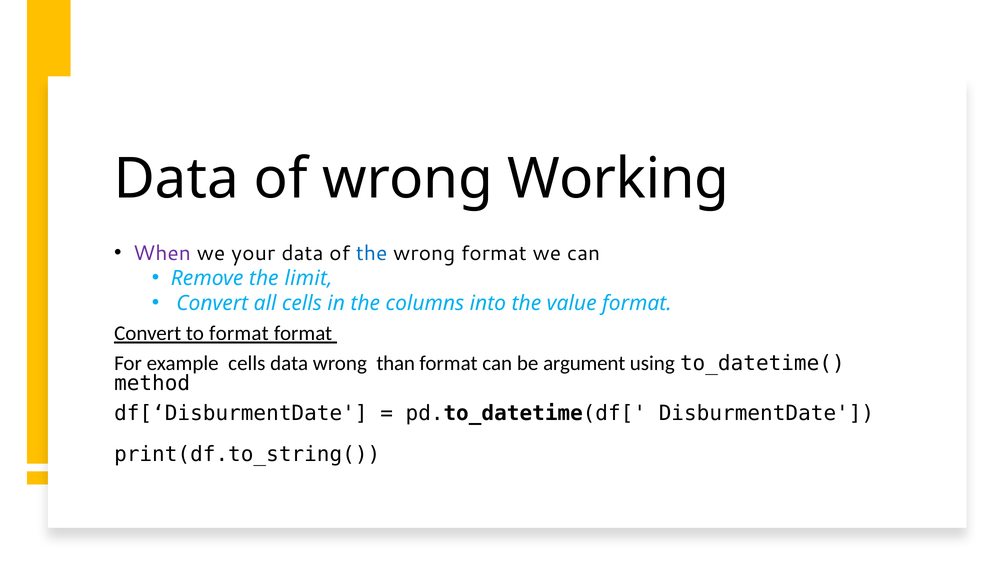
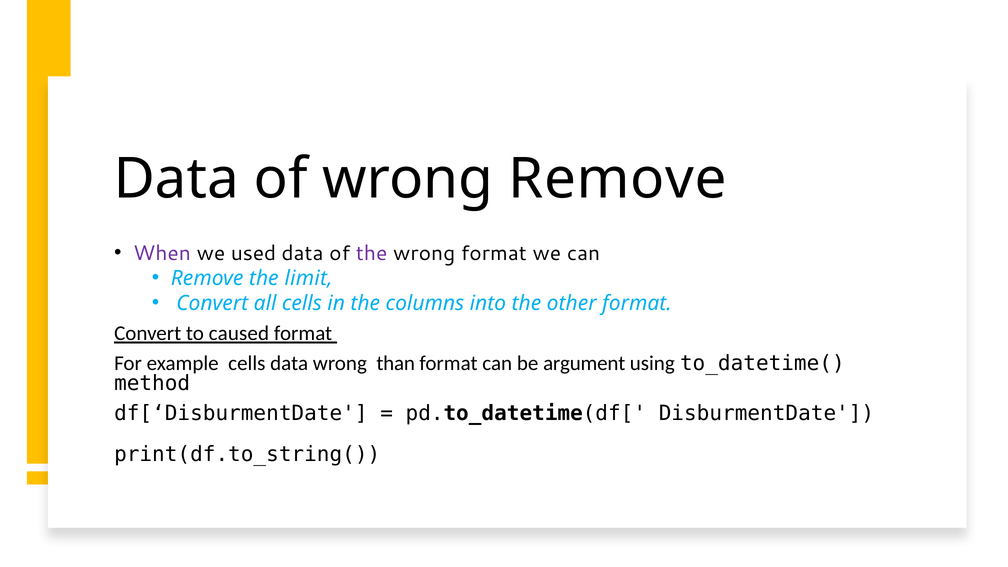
wrong Working: Working -> Remove
your: your -> used
the at (372, 253) colour: blue -> purple
value: value -> other
to format: format -> caused
